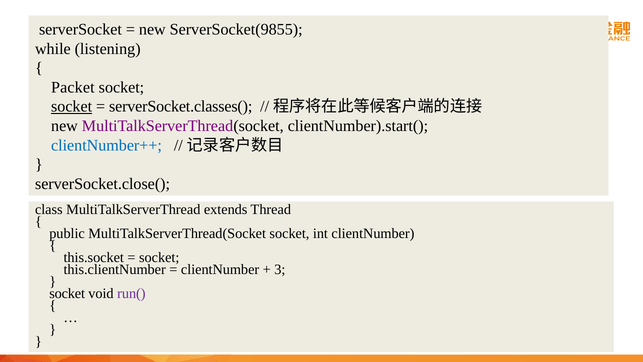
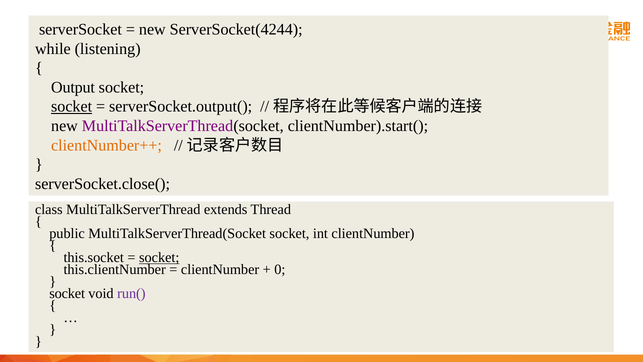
ServerSocket(9855: ServerSocket(9855 -> ServerSocket(4244
Packet: Packet -> Output
serverSocket.classes(: serverSocket.classes( -> serverSocket.output(
clientNumber++ colour: blue -> orange
socket at (159, 257) underline: none -> present
3: 3 -> 0
